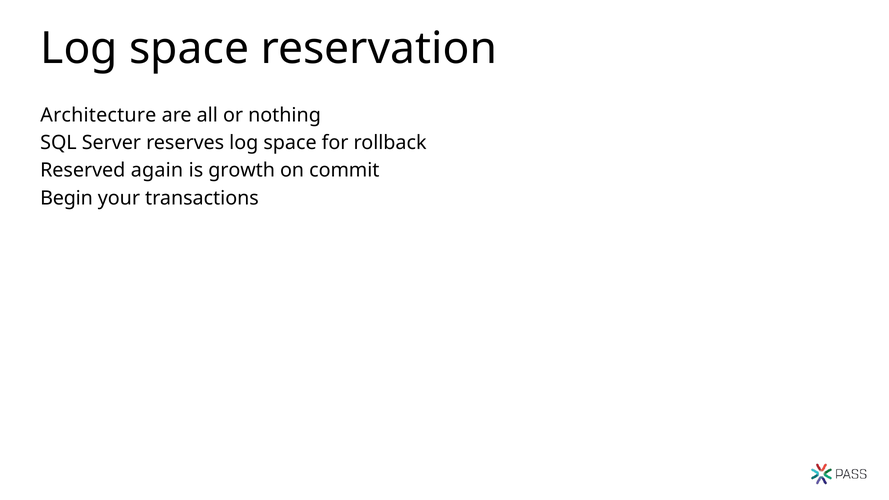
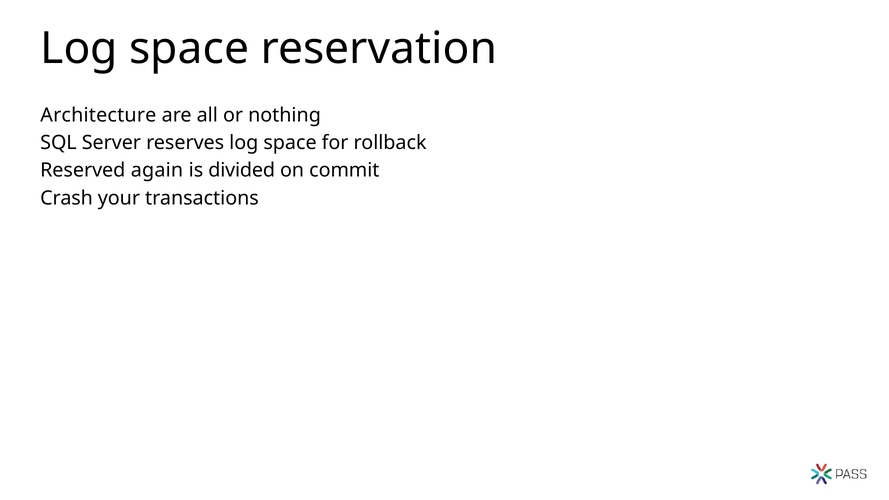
growth: growth -> divided
Begin: Begin -> Crash
